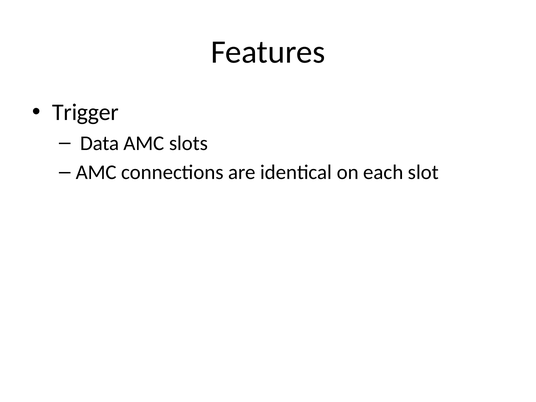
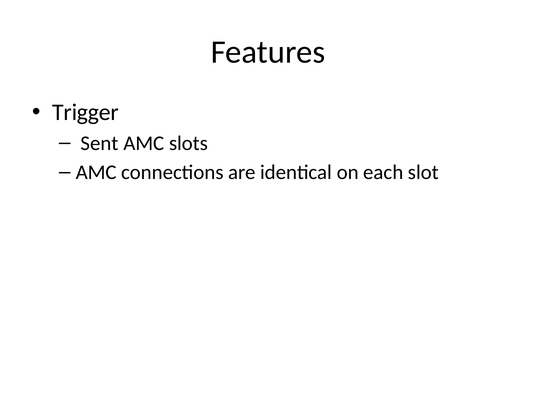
Data: Data -> Sent
